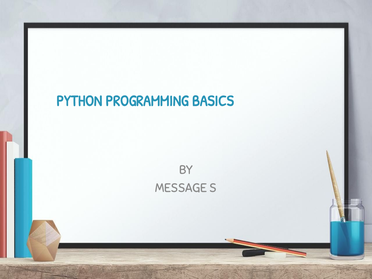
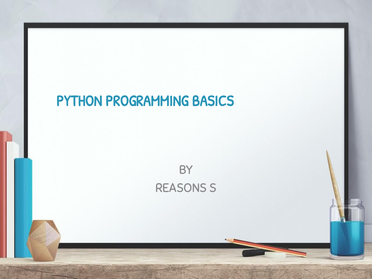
MESSAGE: MESSAGE -> REASONS
